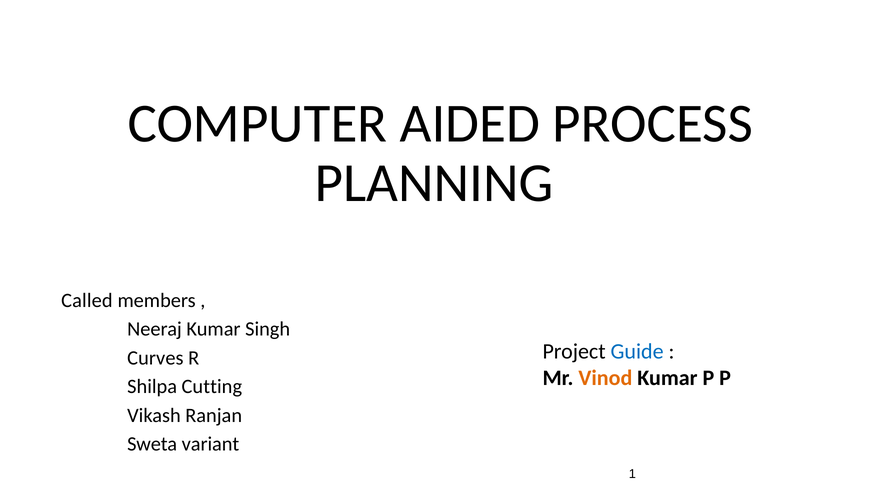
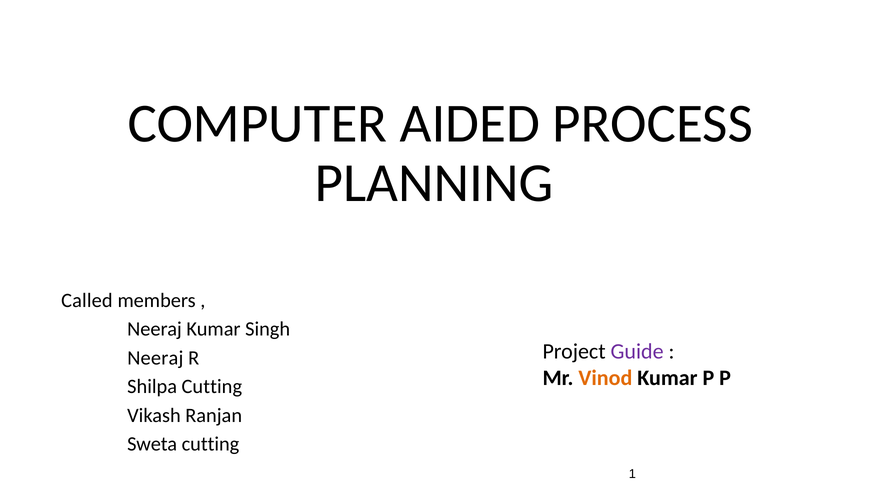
Guide colour: blue -> purple
Curves at (155, 358): Curves -> Neeraj
Sweta variant: variant -> cutting
